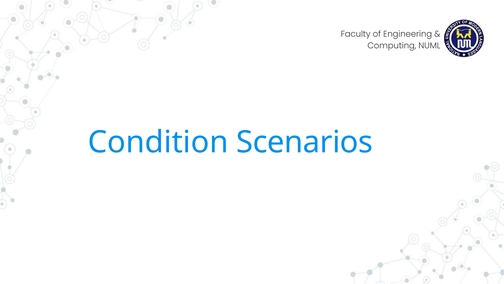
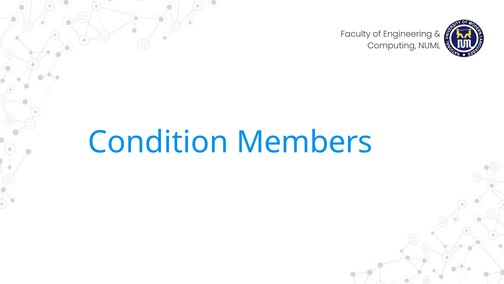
Scenarios: Scenarios -> Members
